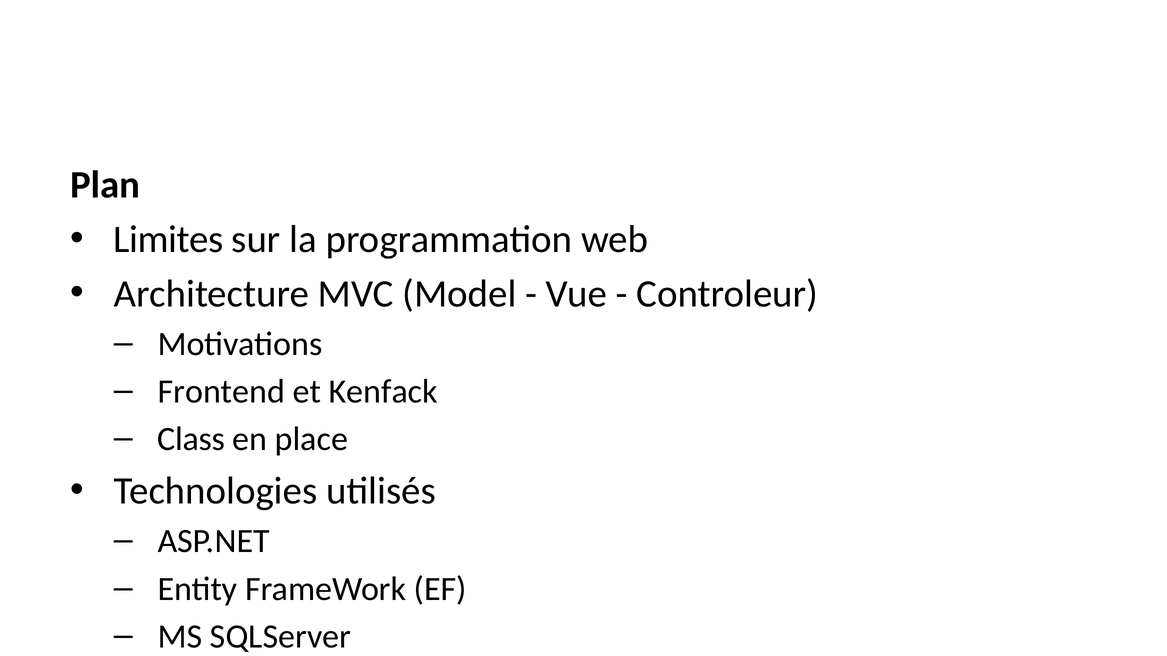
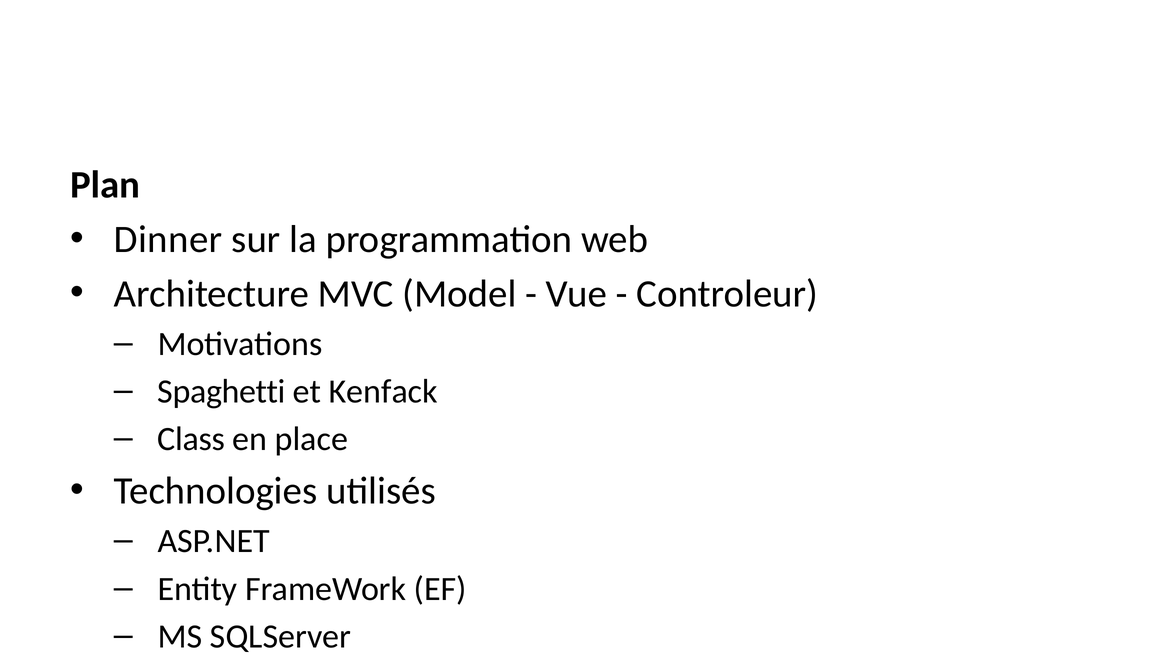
Limites: Limites -> Dinner
Frontend: Frontend -> Spaghetti
